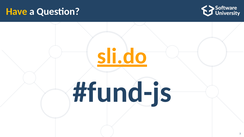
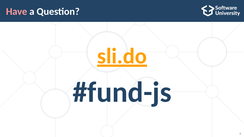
Have colour: yellow -> pink
